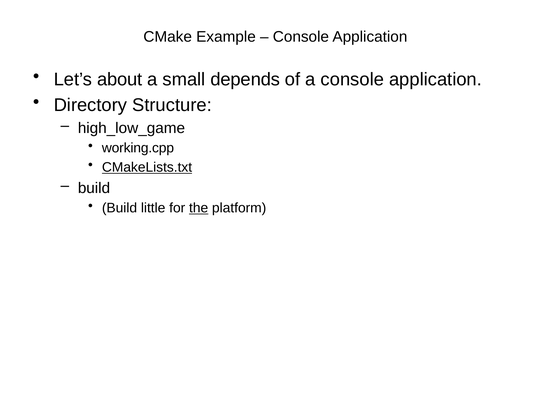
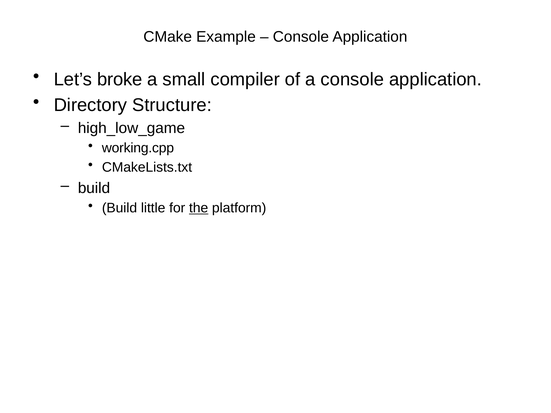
about: about -> broke
depends: depends -> compiler
CMakeLists.txt underline: present -> none
